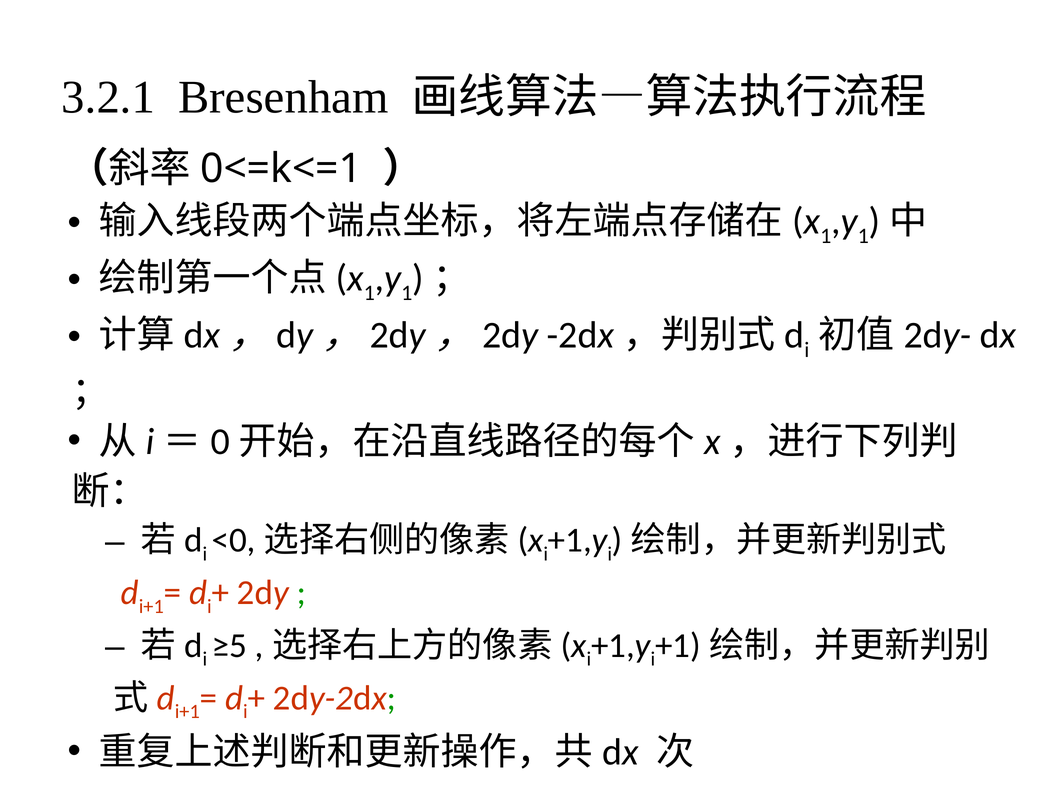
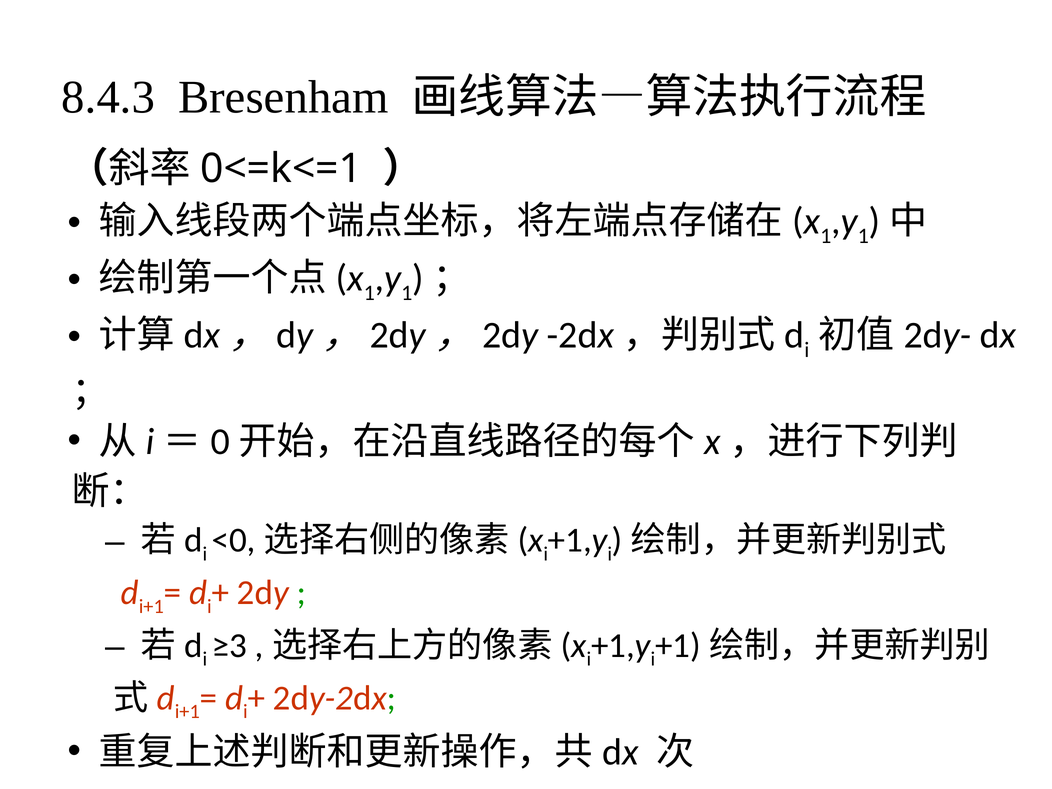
3.2.1: 3.2.1 -> 8.4.3
≥5: ≥5 -> ≥3
